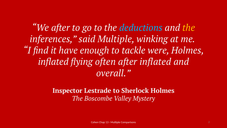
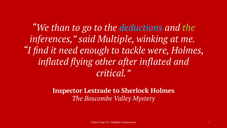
We after: after -> than
the at (189, 28) colour: yellow -> light green
have: have -> need
often: often -> other
overall: overall -> critical
